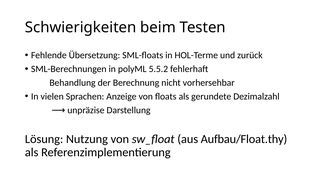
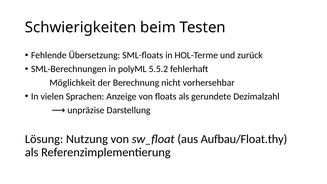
Behandlung: Behandlung -> Möglichkeit
